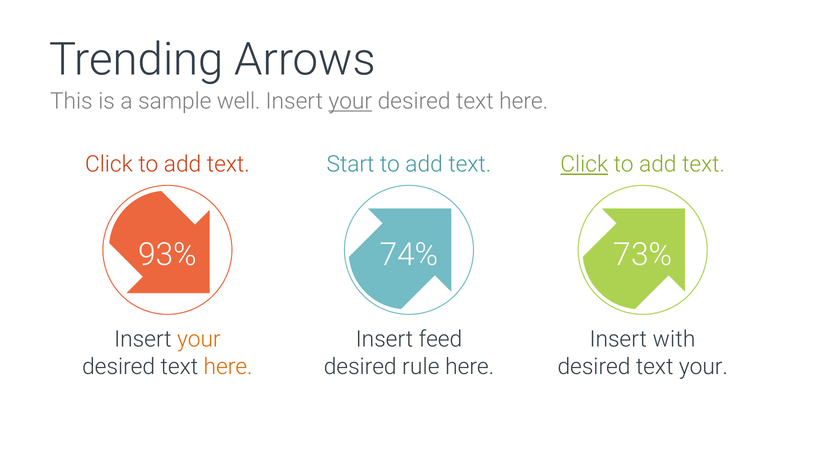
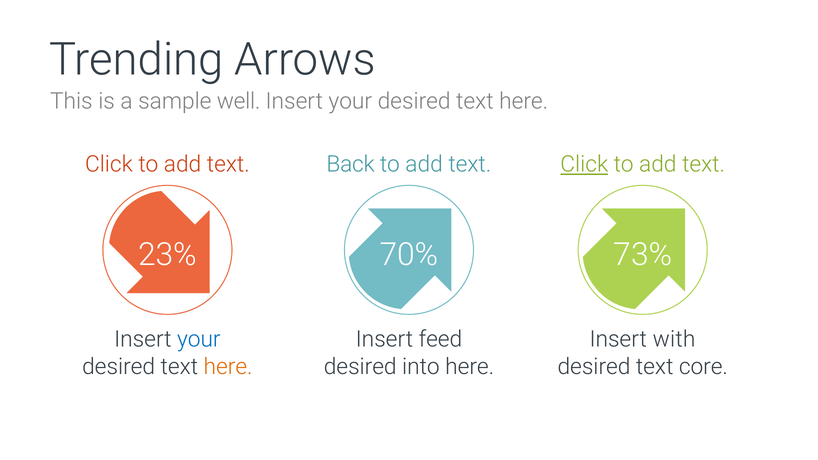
your at (350, 101) underline: present -> none
Start: Start -> Back
93%: 93% -> 23%
74%: 74% -> 70%
your at (199, 340) colour: orange -> blue
rule: rule -> into
text your: your -> core
